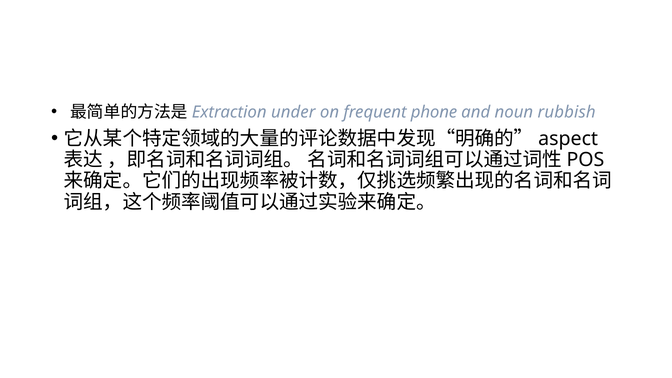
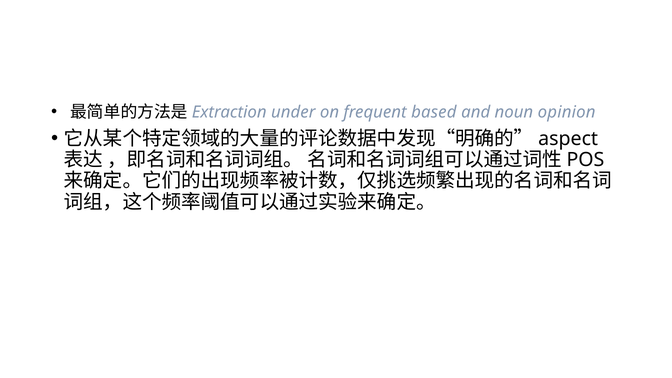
phone: phone -> based
rubbish: rubbish -> opinion
